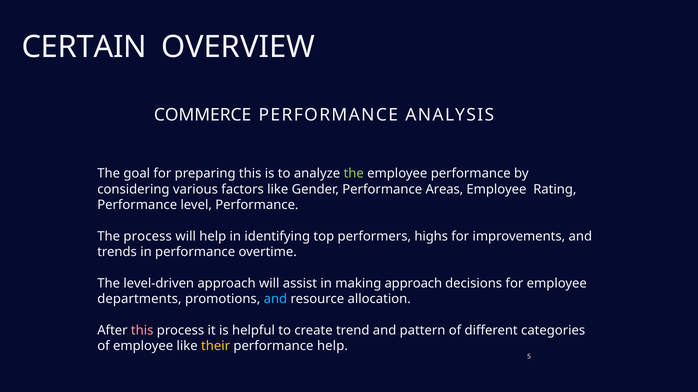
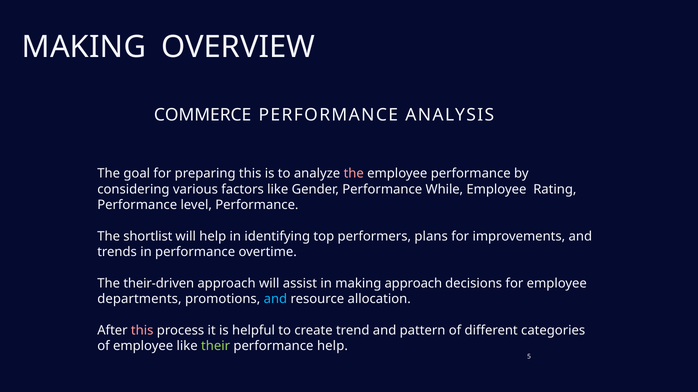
CERTAIN at (84, 47): CERTAIN -> MAKING
the at (354, 174) colour: light green -> pink
Areas: Areas -> While
The process: process -> shortlist
highs: highs -> plans
level-driven: level-driven -> their-driven
their colour: yellow -> light green
